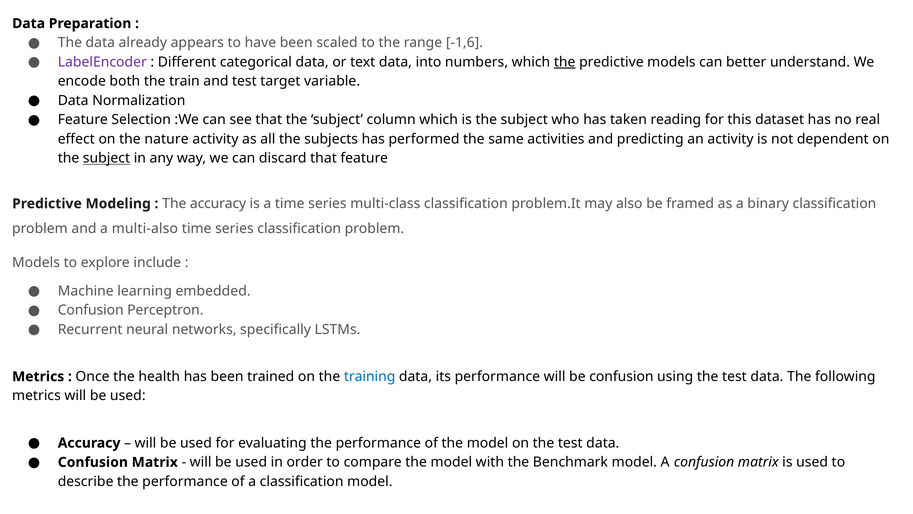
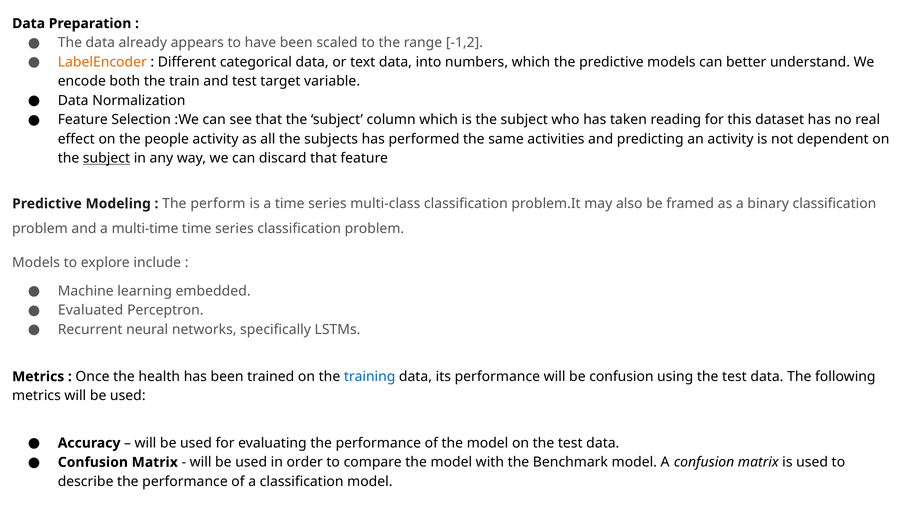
-1,6: -1,6 -> -1,2
LabelEncoder colour: purple -> orange
the at (565, 62) underline: present -> none
nature: nature -> people
The accuracy: accuracy -> perform
multi-also: multi-also -> multi-time
Confusion at (91, 310): Confusion -> Evaluated
